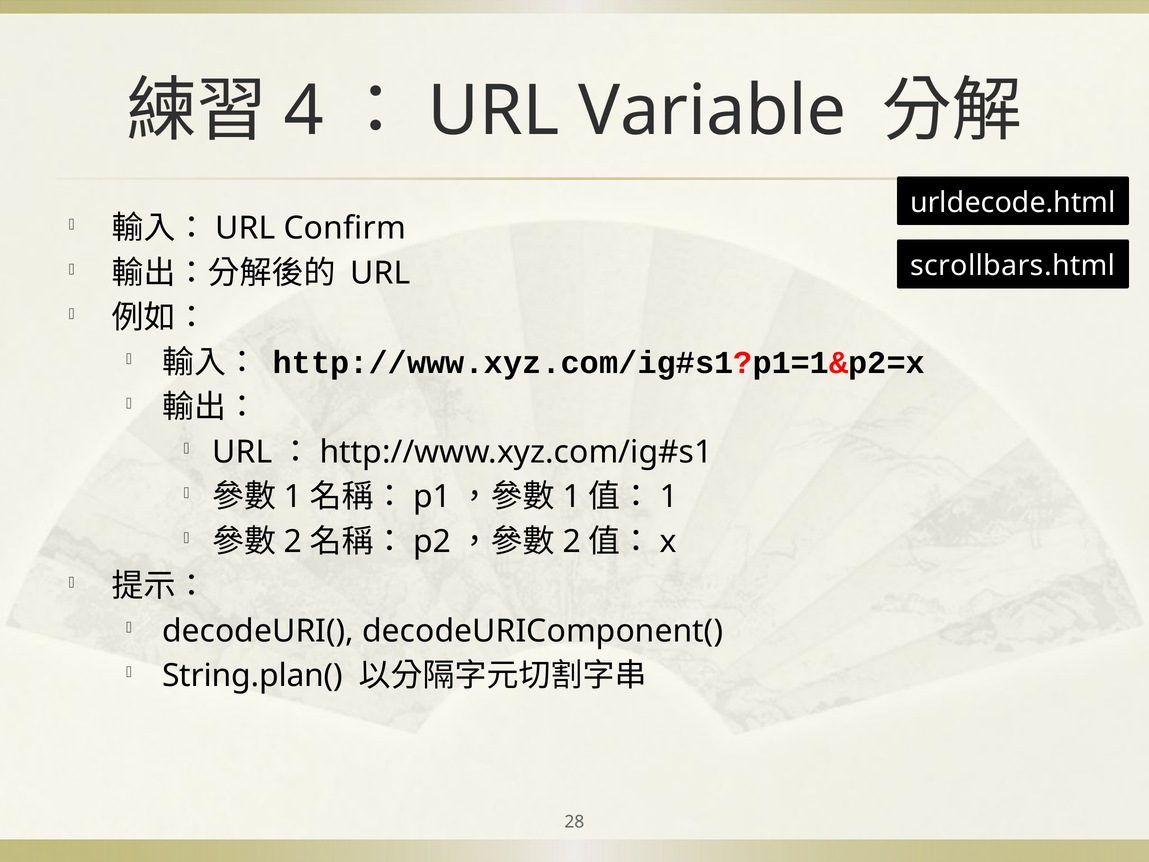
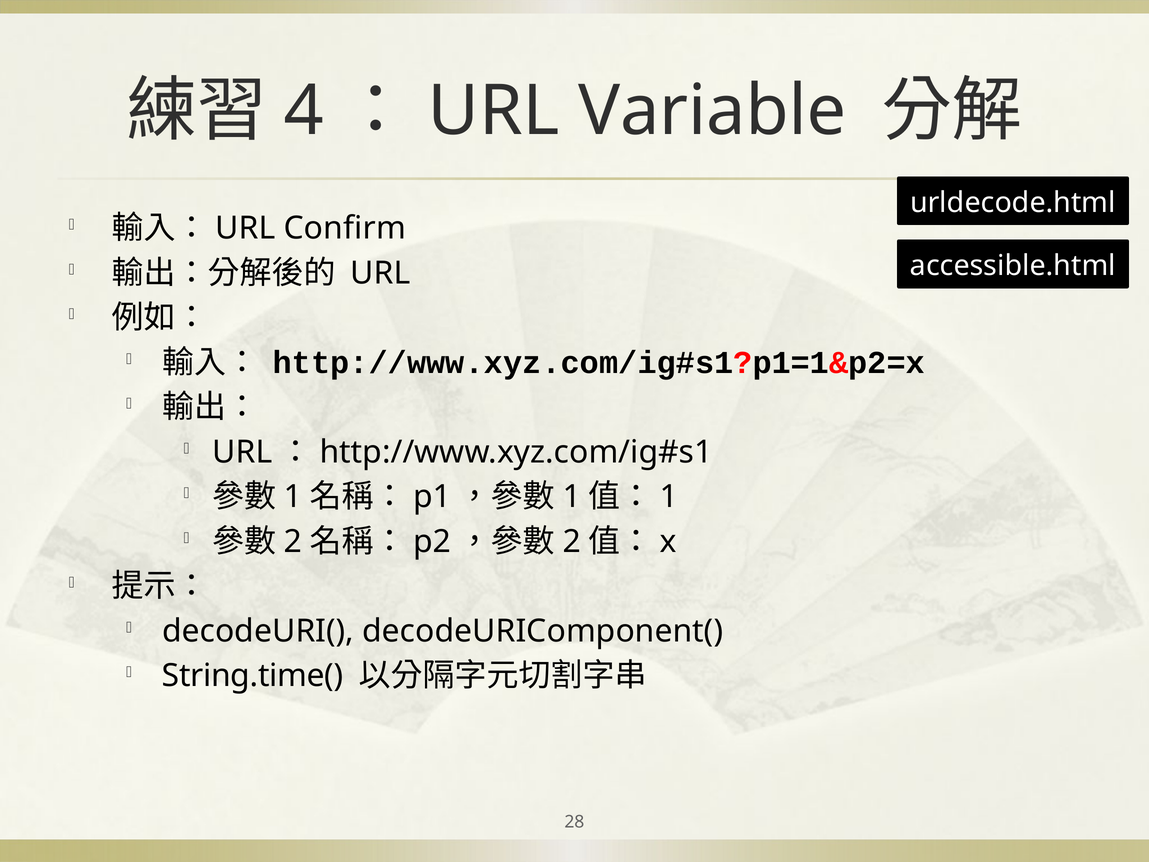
scrollbars.html: scrollbars.html -> accessible.html
String.plan(: String.plan( -> String.time(
